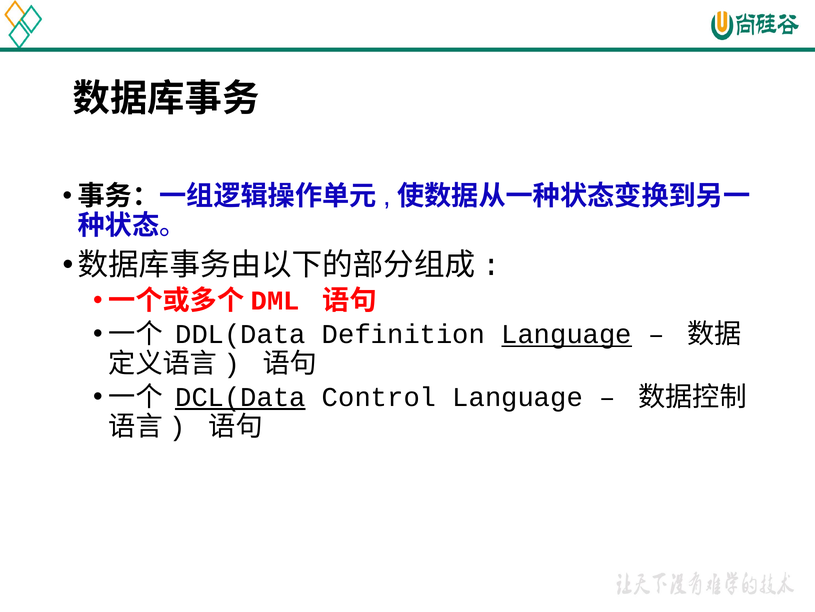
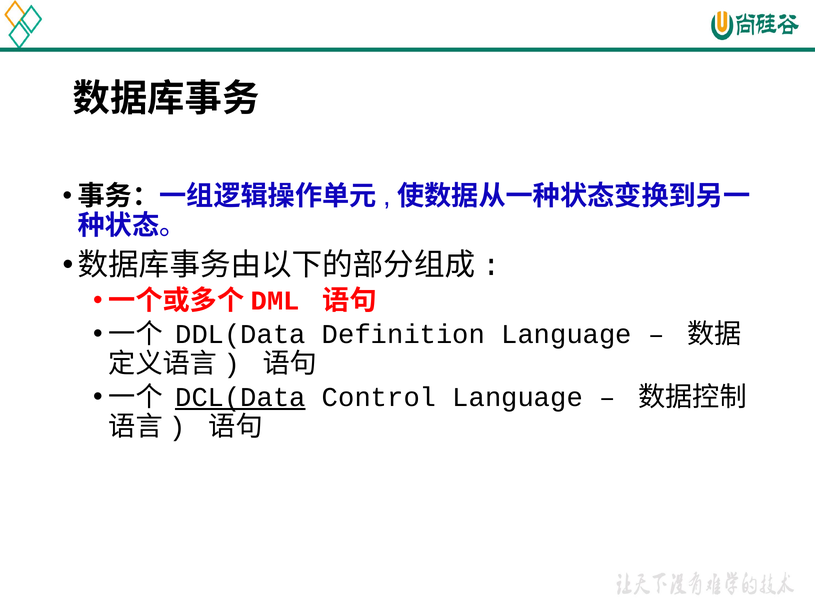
Language at (567, 334) underline: present -> none
